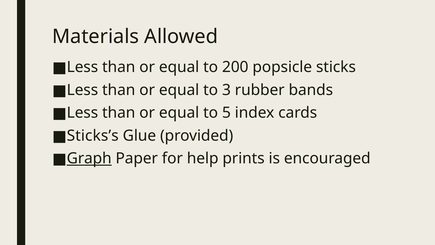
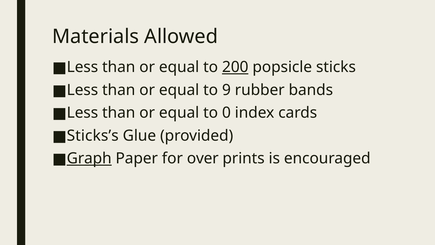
200 underline: none -> present
3: 3 -> 9
5: 5 -> 0
help: help -> over
